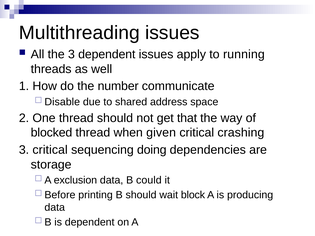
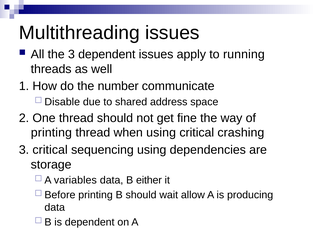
that: that -> fine
blocked at (51, 133): blocked -> printing
when given: given -> using
sequencing doing: doing -> using
exclusion: exclusion -> variables
could: could -> either
block: block -> allow
